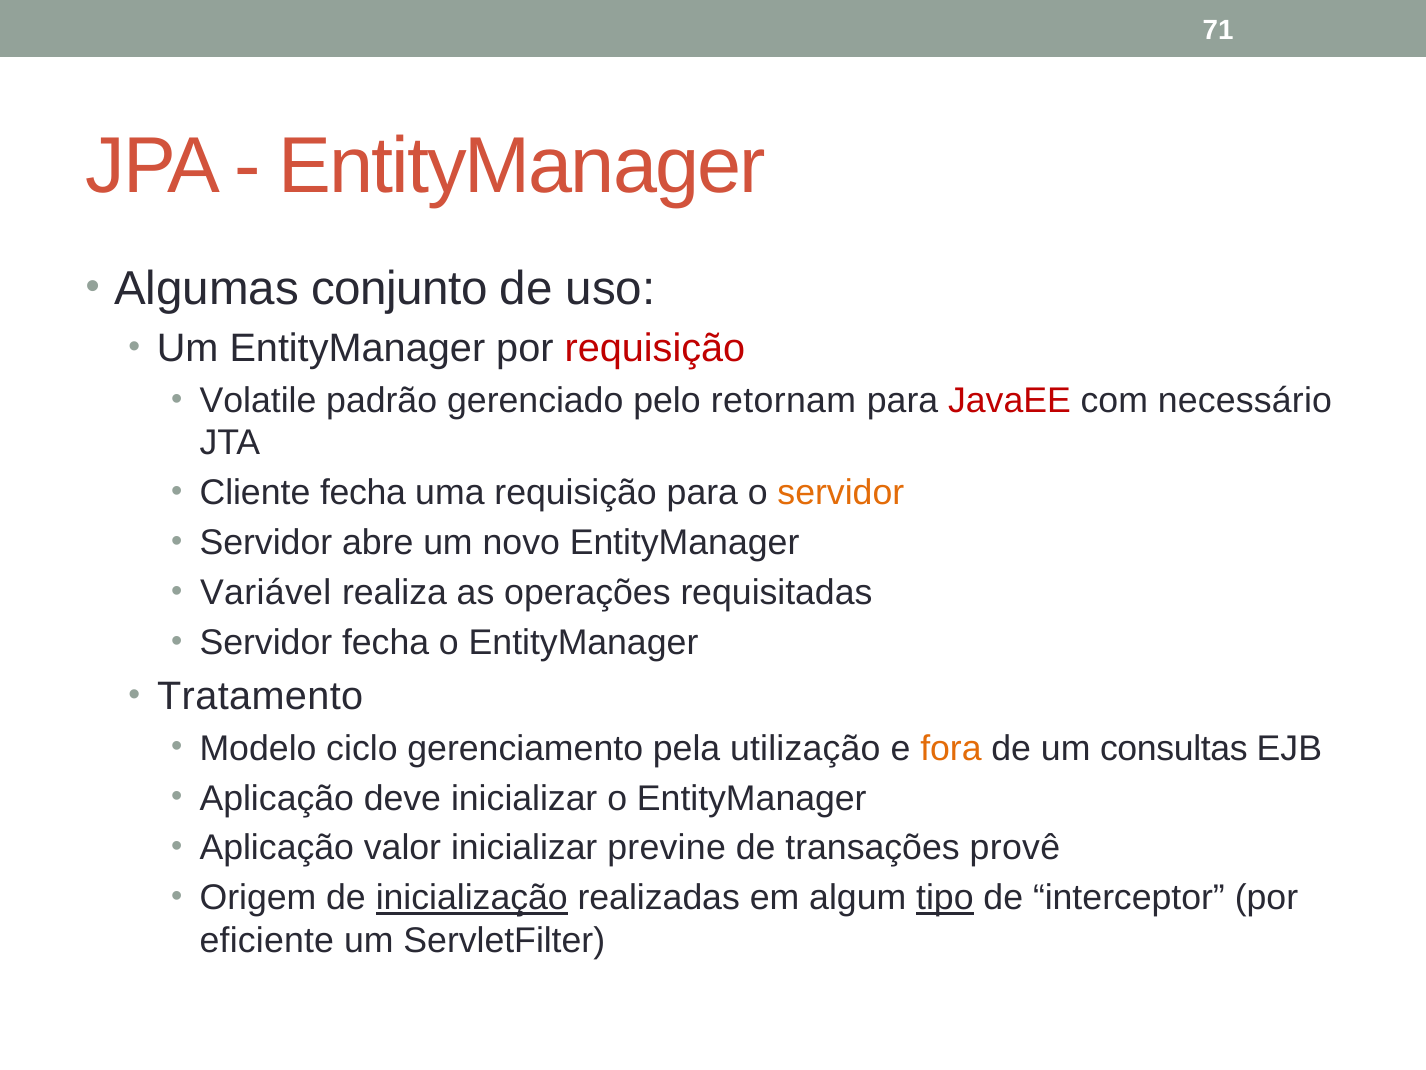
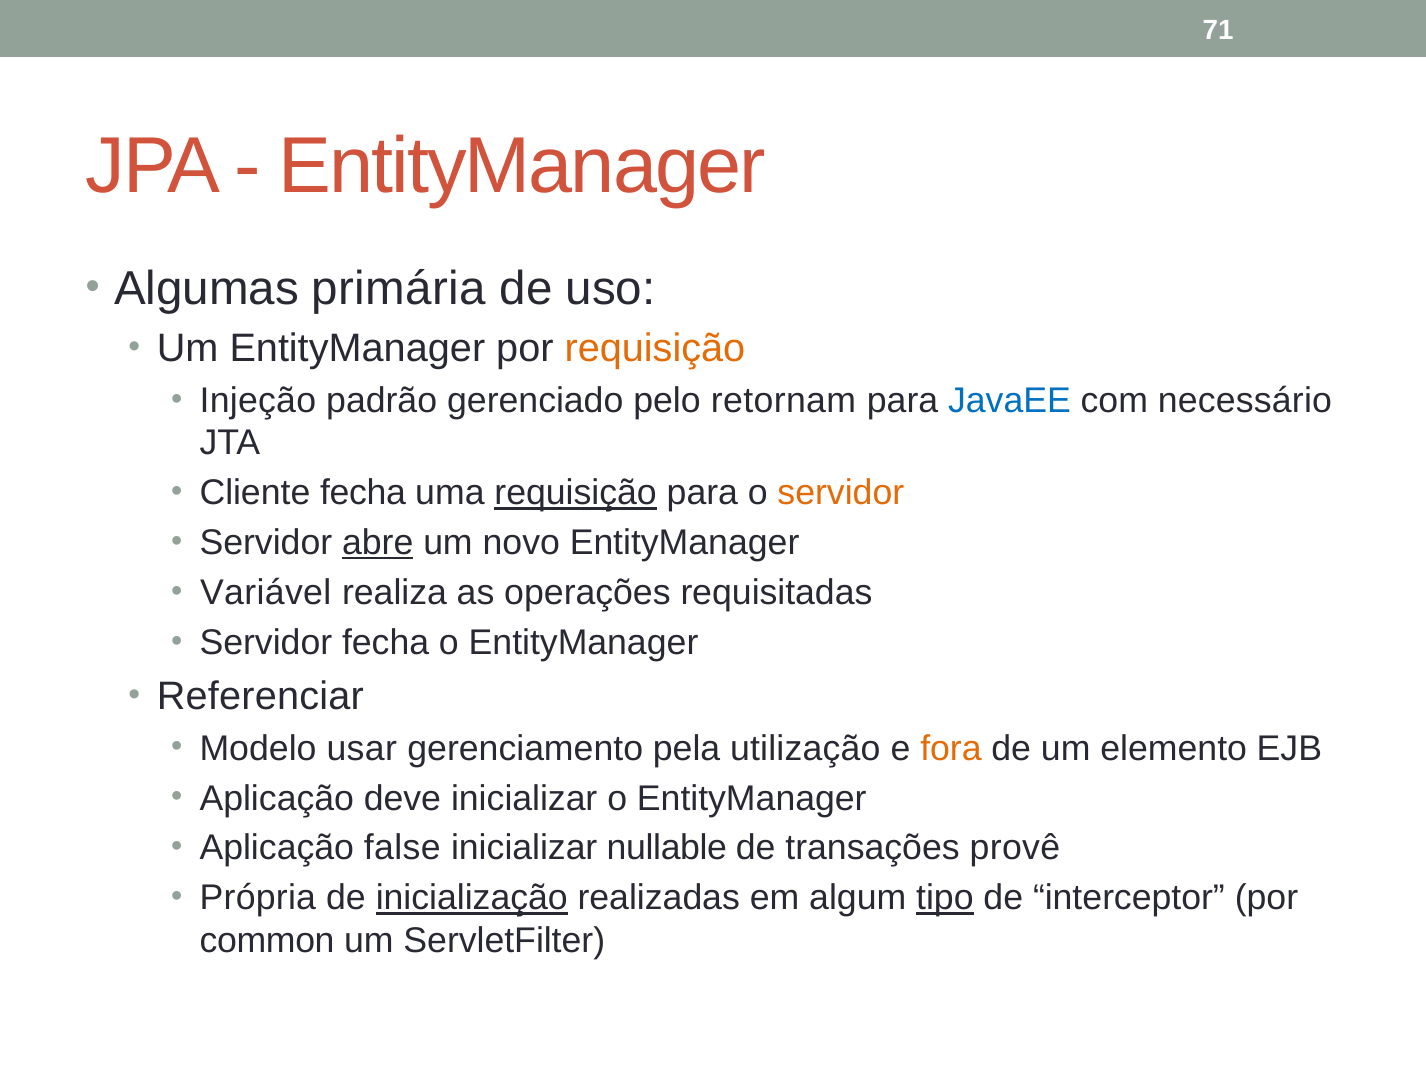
conjunto: conjunto -> primária
requisição at (655, 348) colour: red -> orange
Volatile: Volatile -> Injeção
JavaEE colour: red -> blue
requisição at (576, 493) underline: none -> present
abre underline: none -> present
Tratamento: Tratamento -> Referenciar
ciclo: ciclo -> usar
consultas: consultas -> elemento
valor: valor -> false
previne: previne -> nullable
Origem: Origem -> Própria
eficiente: eficiente -> common
